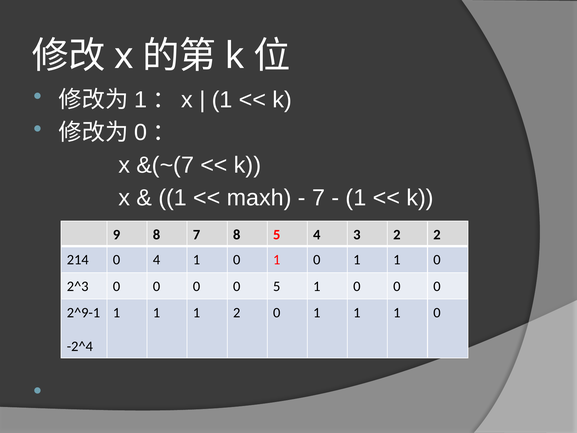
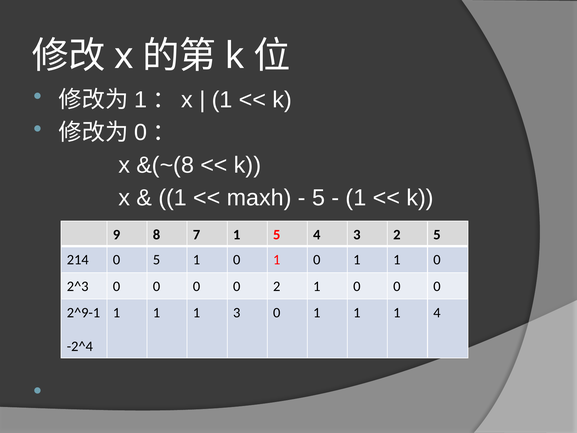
&(~(7: &(~(7 -> &(~(8
7 at (319, 198): 7 -> 5
7 8: 8 -> 1
2 2: 2 -> 5
0 4: 4 -> 5
0 5: 5 -> 2
1 2: 2 -> 3
1 1 1 0: 0 -> 4
